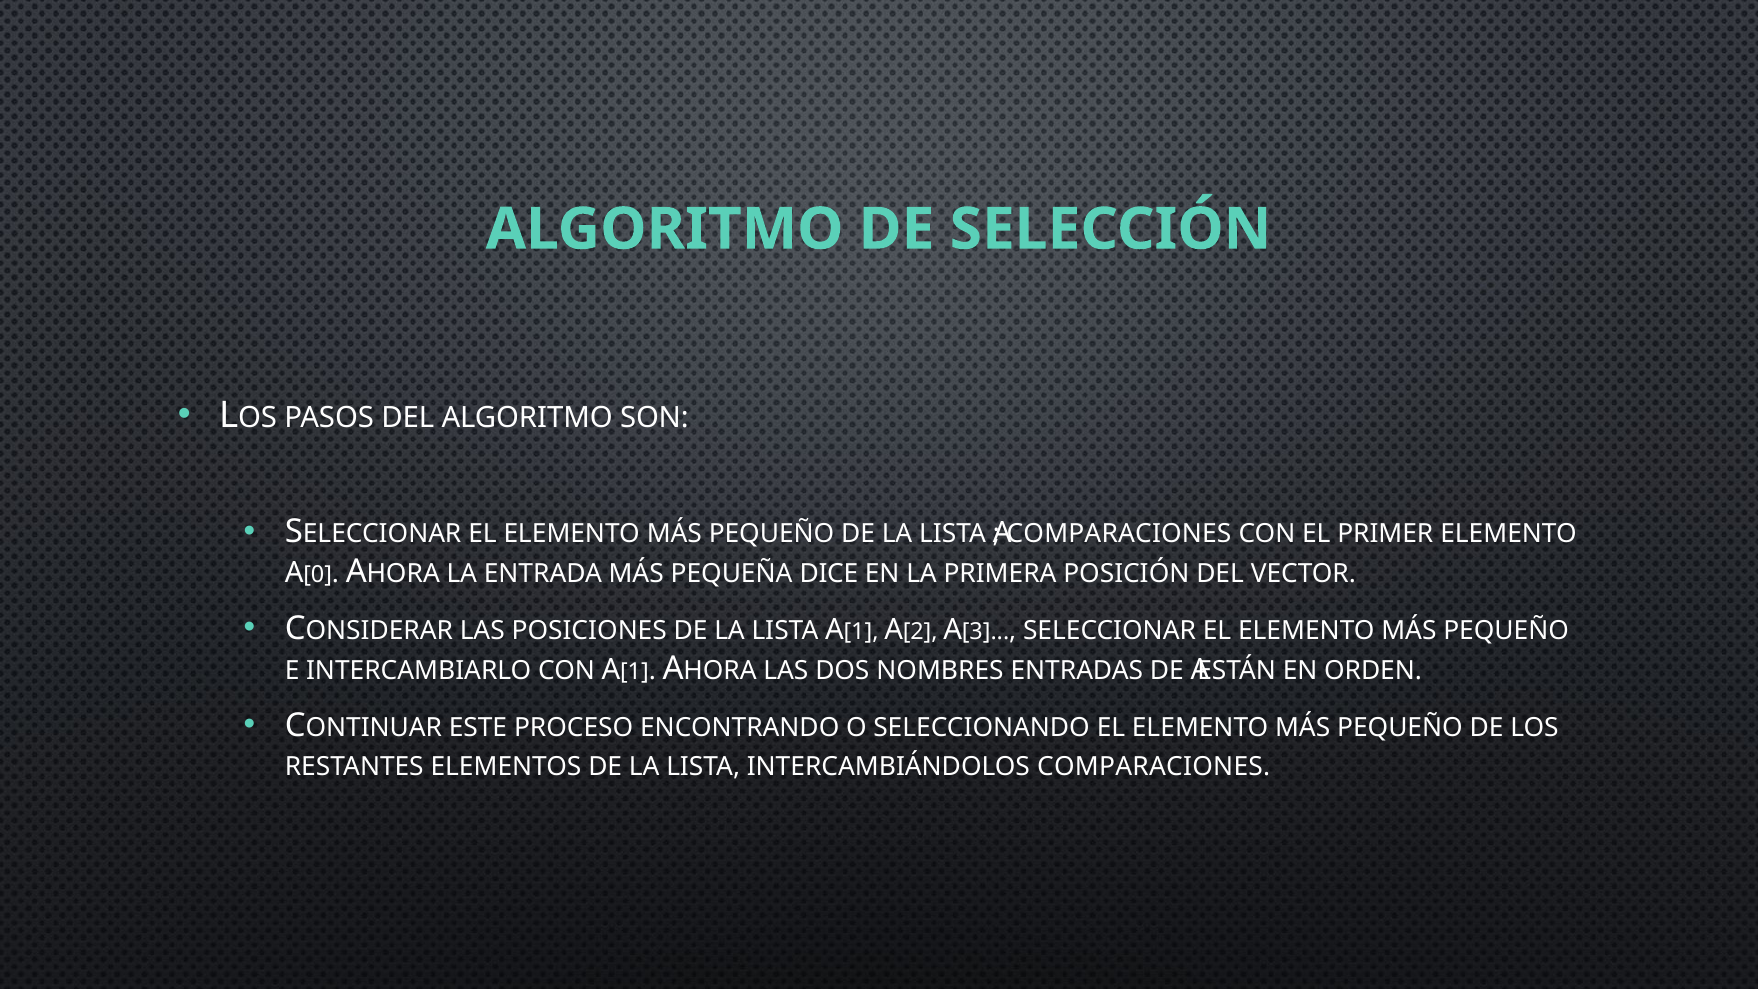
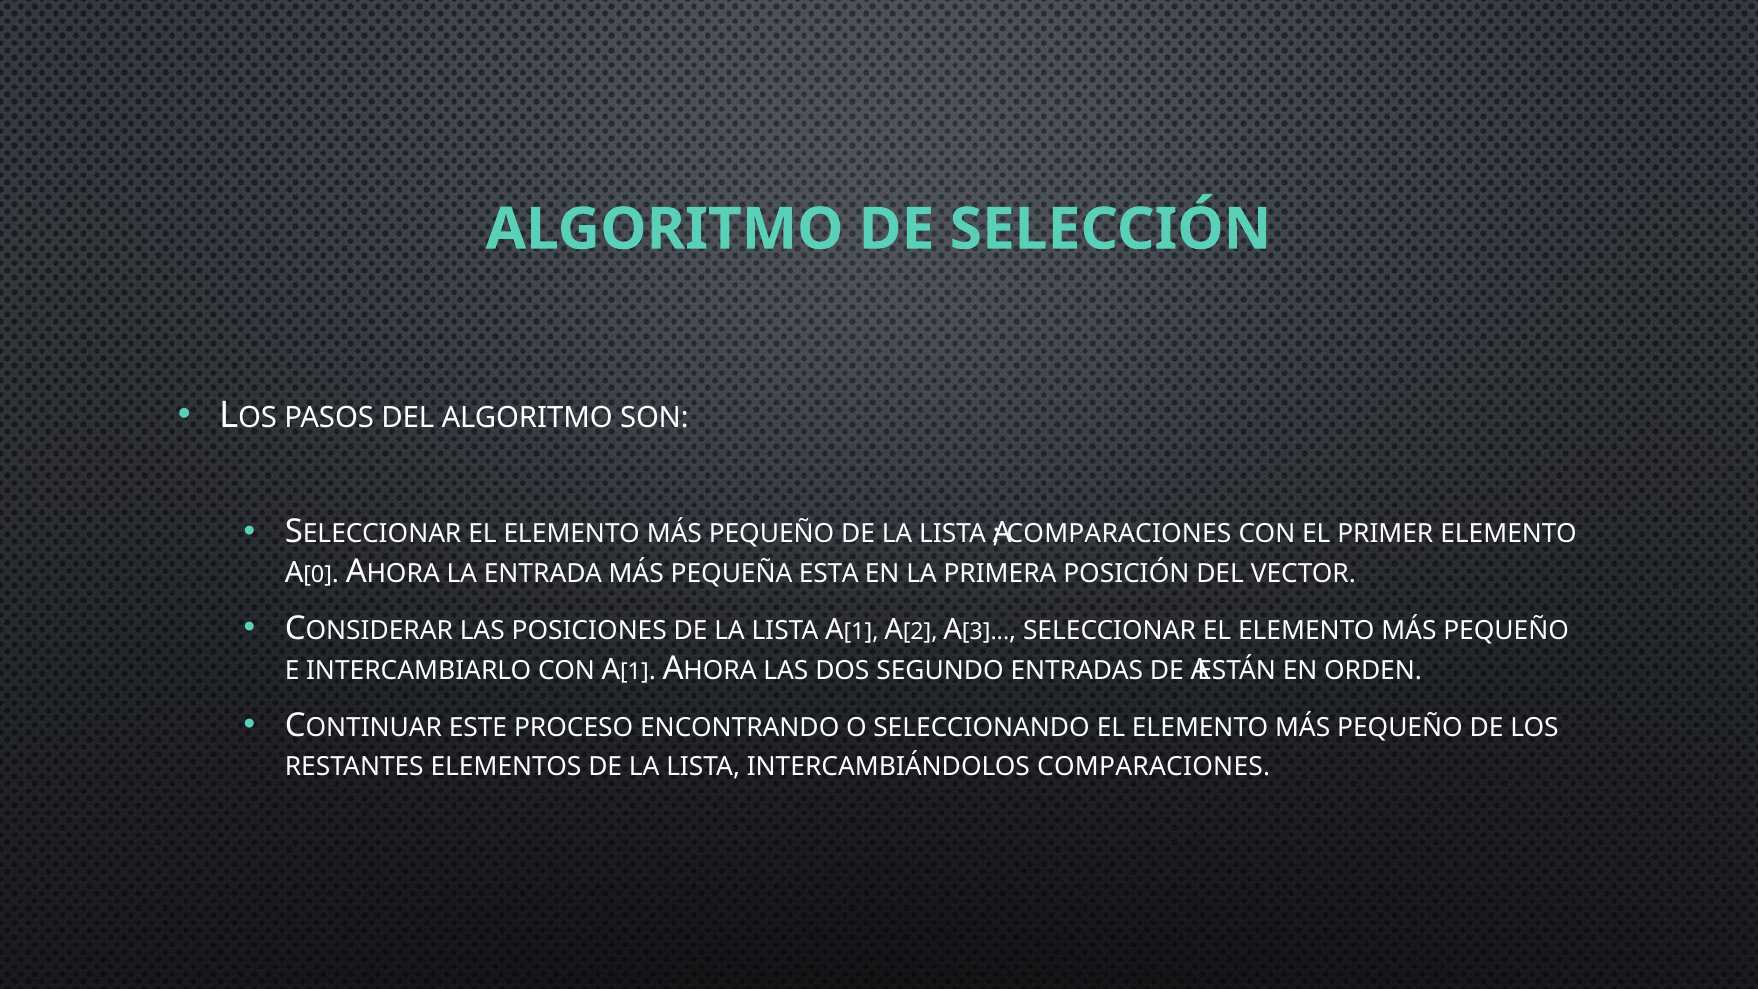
DICE: DICE -> ESTA
NOMBRES: NOMBRES -> SEGUNDO
